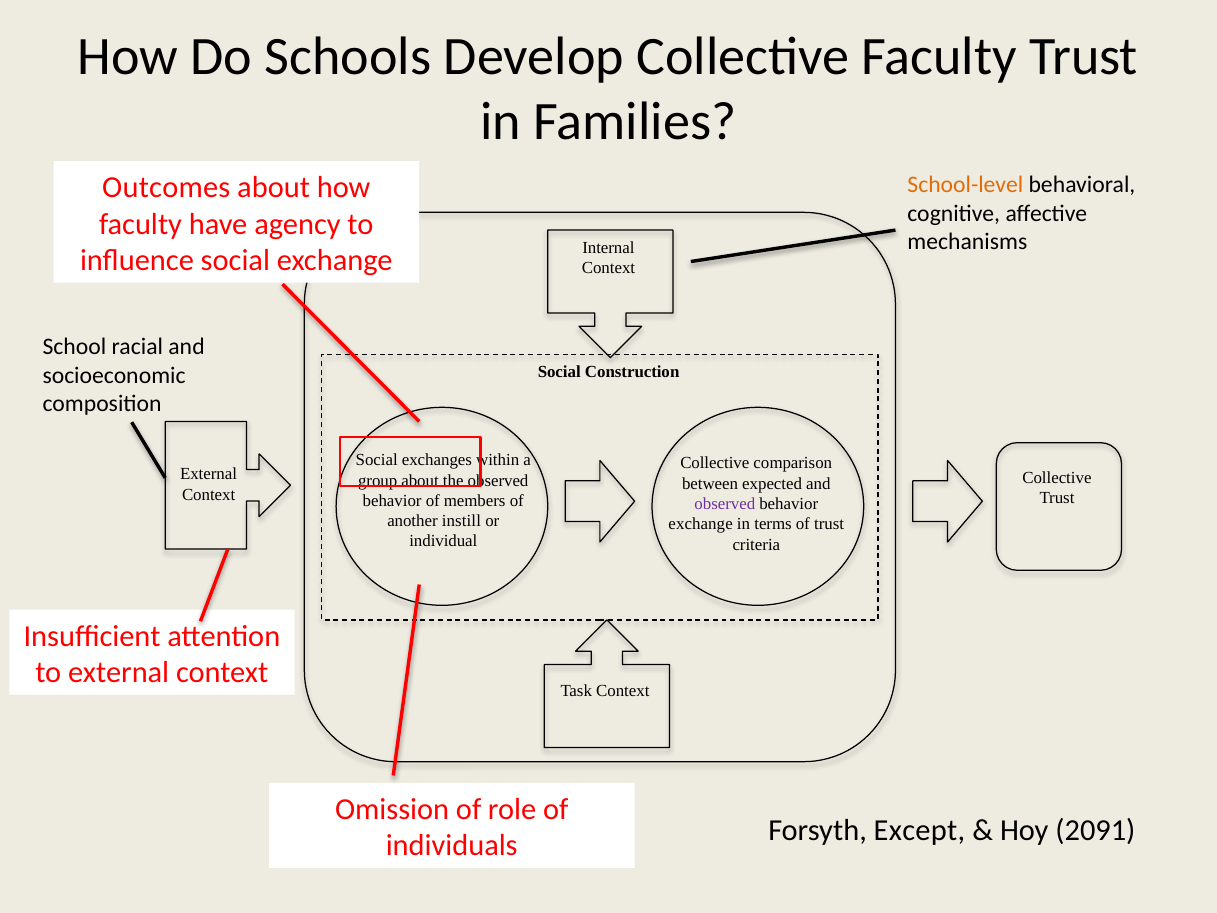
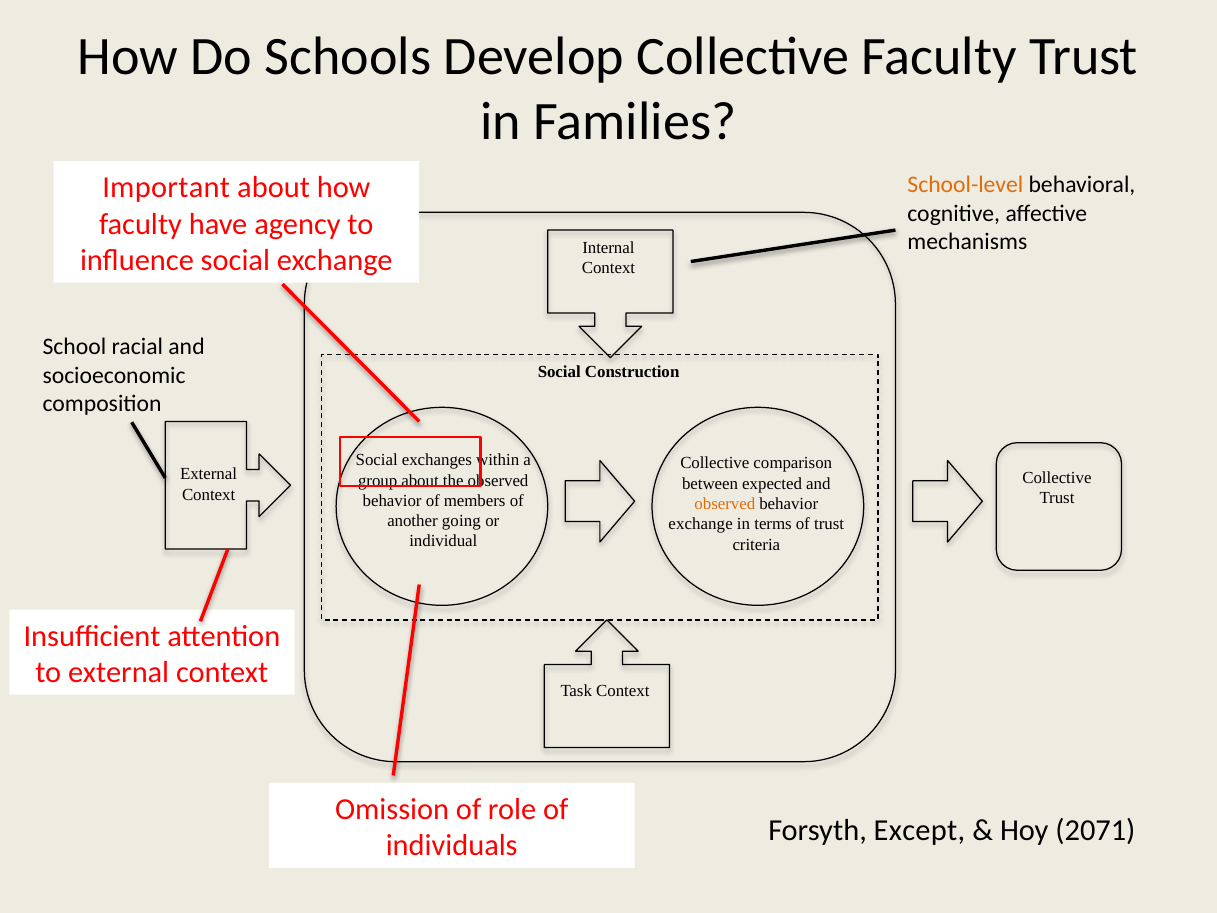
Outcomes: Outcomes -> Important
observed at (725, 504) colour: purple -> orange
instill: instill -> going
2091: 2091 -> 2071
